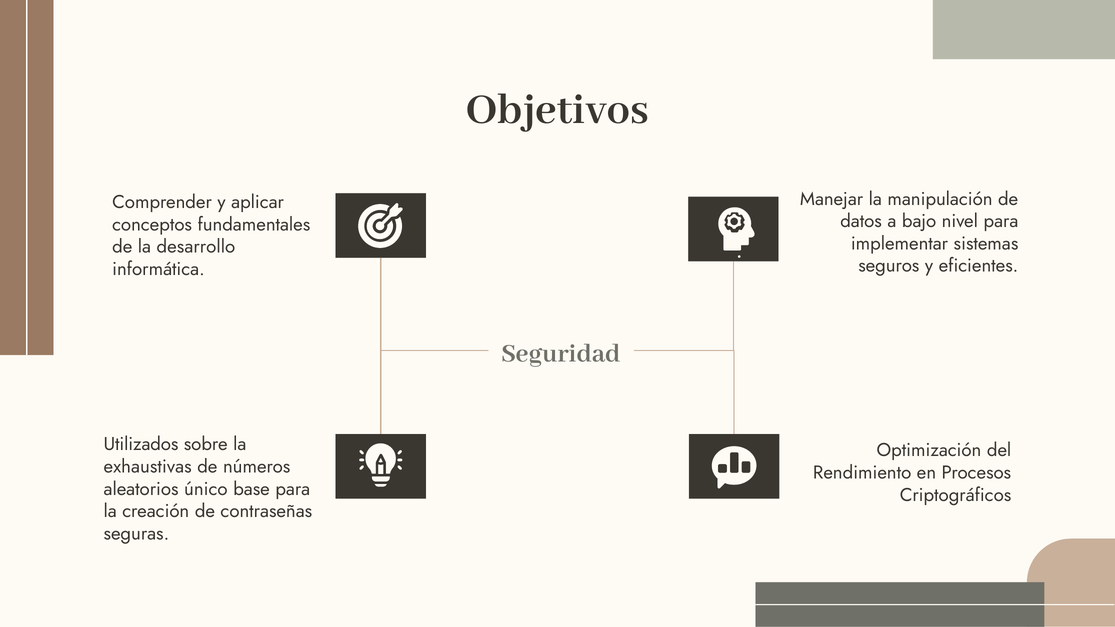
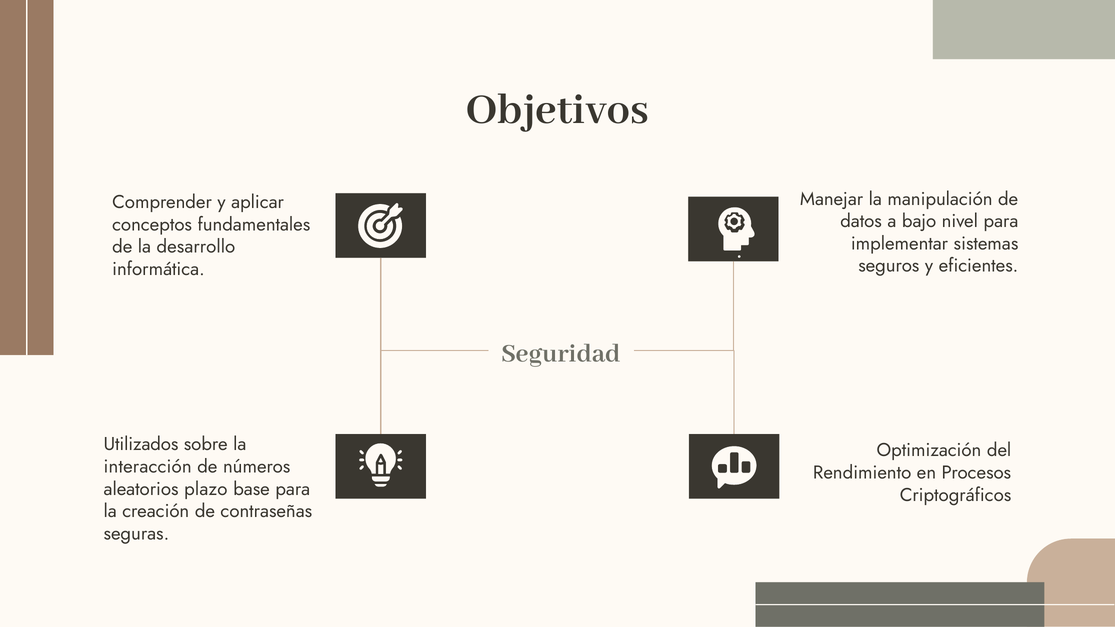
exhaustivas: exhaustivas -> interacción
único: único -> plazo
